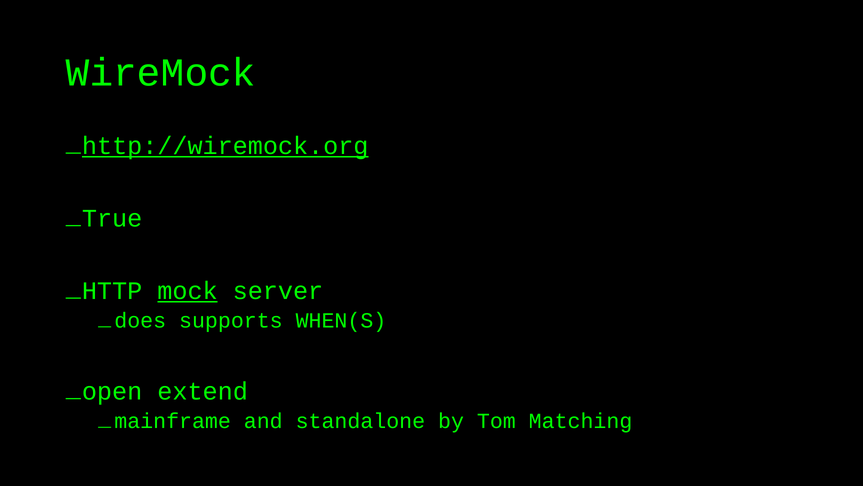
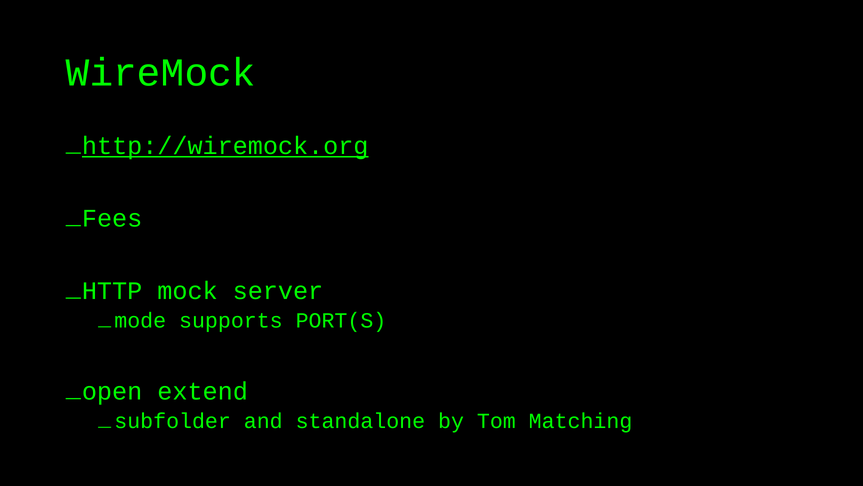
True: True -> Fees
mock underline: present -> none
does: does -> mode
WHEN(S: WHEN(S -> PORT(S
mainframe: mainframe -> subfolder
